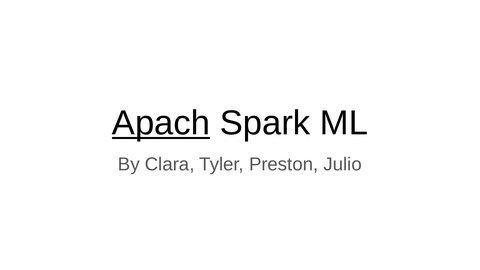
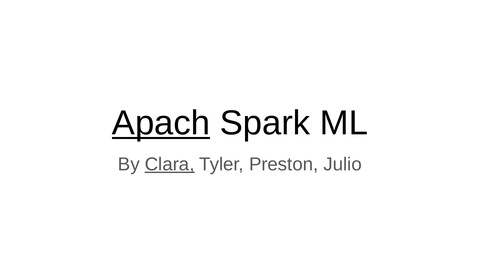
Clara underline: none -> present
